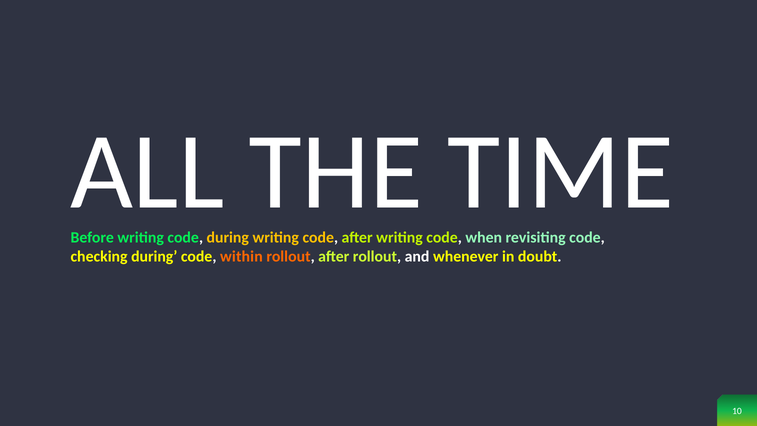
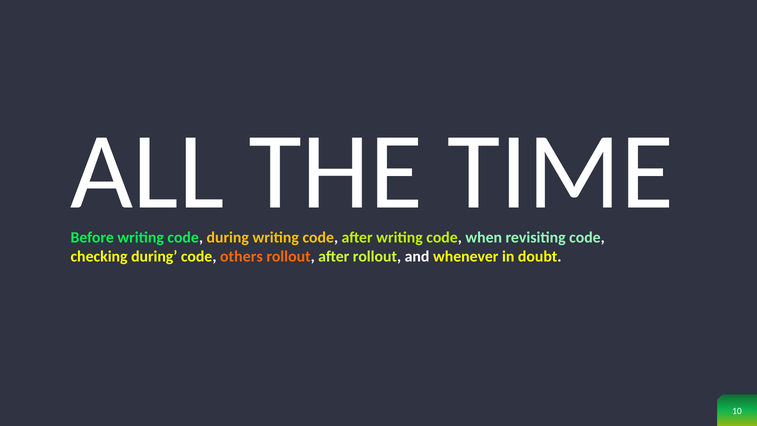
within: within -> others
